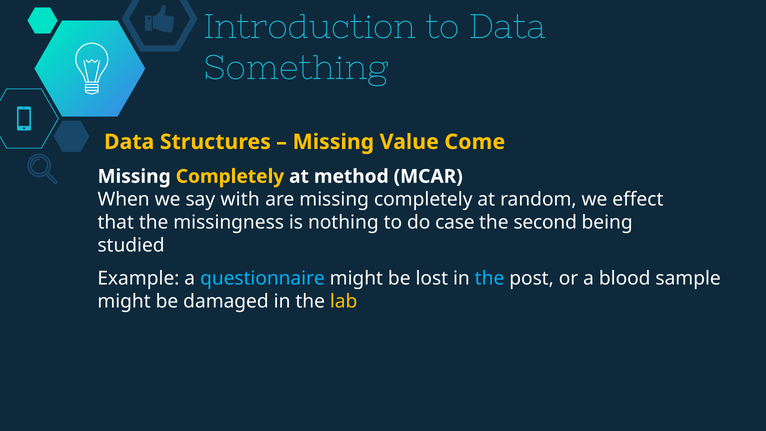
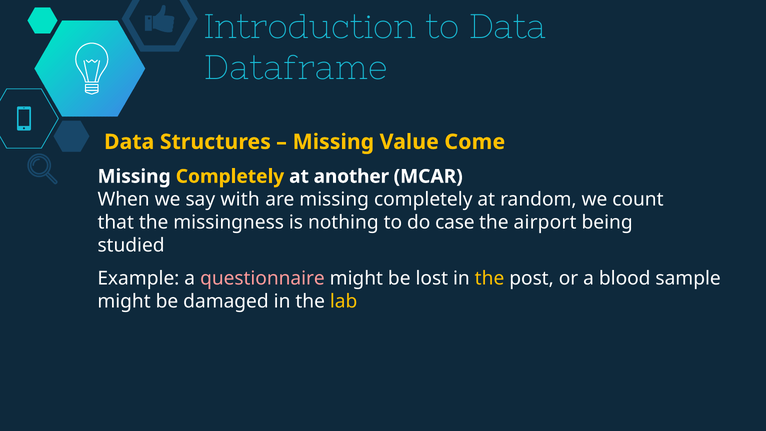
Something: Something -> Dataframe
method: method -> another
effect: effect -> count
second: second -> airport
questionnaire colour: light blue -> pink
the at (490, 278) colour: light blue -> yellow
